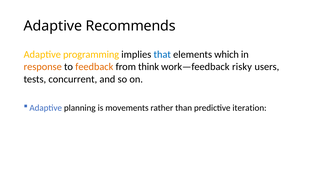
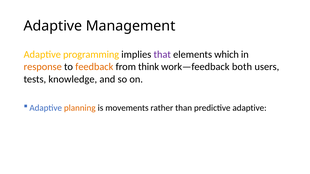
Recommends: Recommends -> Management
that colour: blue -> purple
risky: risky -> both
concurrent: concurrent -> knowledge
planning colour: black -> orange
predictive iteration: iteration -> adaptive
